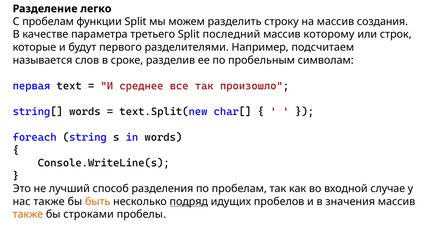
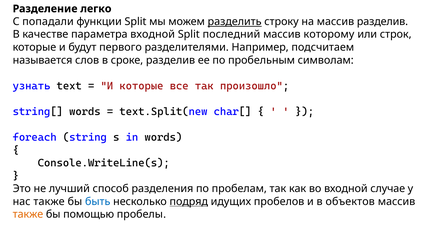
С пробелам: пробелам -> попадали
разделить underline: none -> present
массив создания: создания -> разделив
параметра третьего: третьего -> входной
первая: первая -> узнать
И среднее: среднее -> которые
быть colour: orange -> blue
значения: значения -> объектов
строками: строками -> помощью
